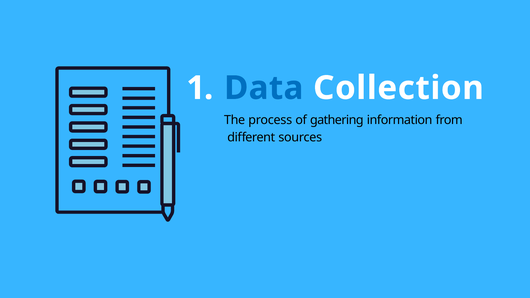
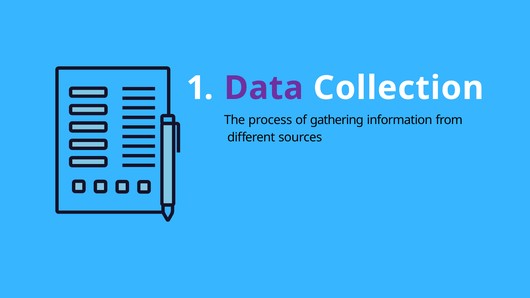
Data colour: blue -> purple
